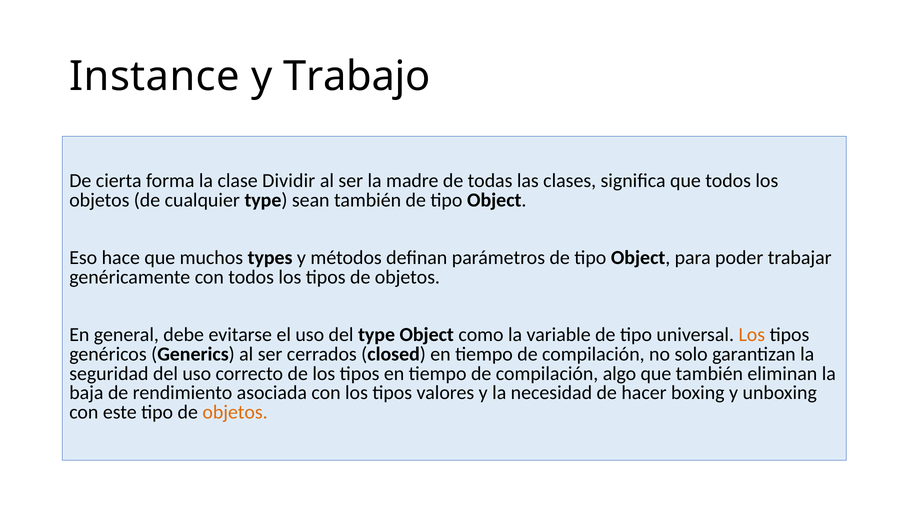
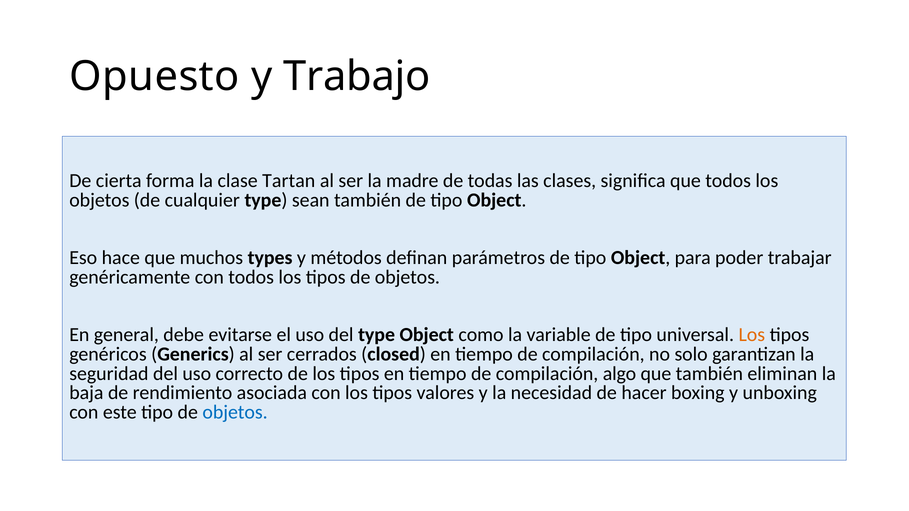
Instance: Instance -> Opuesto
Dividir: Dividir -> Tartan
objetos at (235, 412) colour: orange -> blue
